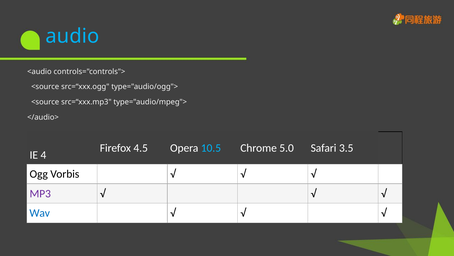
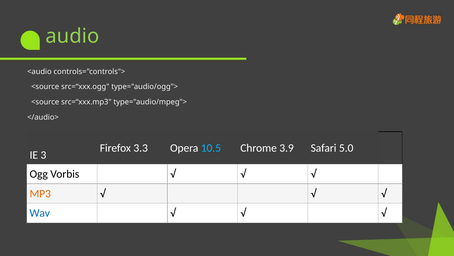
audio colour: light blue -> light green
4.5: 4.5 -> 3.3
5.0: 5.0 -> 3.9
3.5: 3.5 -> 5.0
4: 4 -> 3
MP3 colour: purple -> orange
